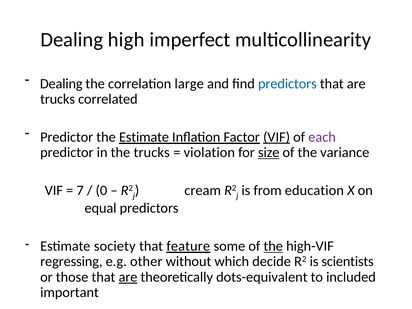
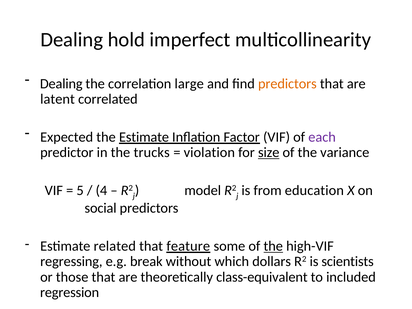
high: high -> hold
predictors at (287, 84) colour: blue -> orange
trucks at (58, 99): trucks -> latent
Predictor at (67, 137): Predictor -> Expected
VIF at (277, 137) underline: present -> none
7: 7 -> 5
0: 0 -> 4
cream: cream -> model
equal: equal -> social
society: society -> related
other: other -> break
decide: decide -> dollars
are at (128, 277) underline: present -> none
dots-equivalent: dots-equivalent -> class-equivalent
important: important -> regression
